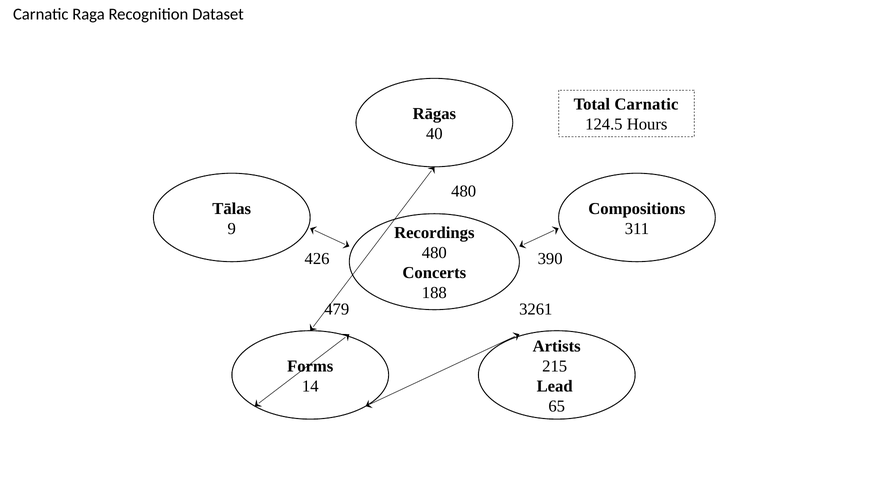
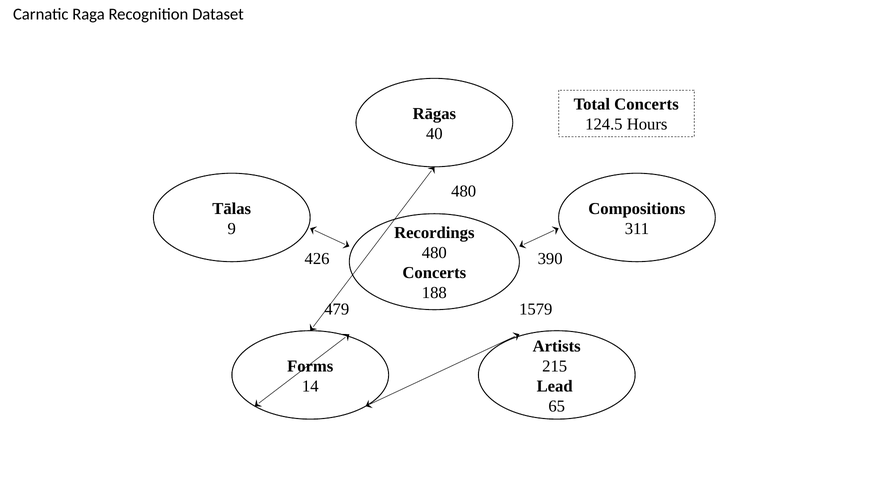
Total Carnatic: Carnatic -> Concerts
3261: 3261 -> 1579
